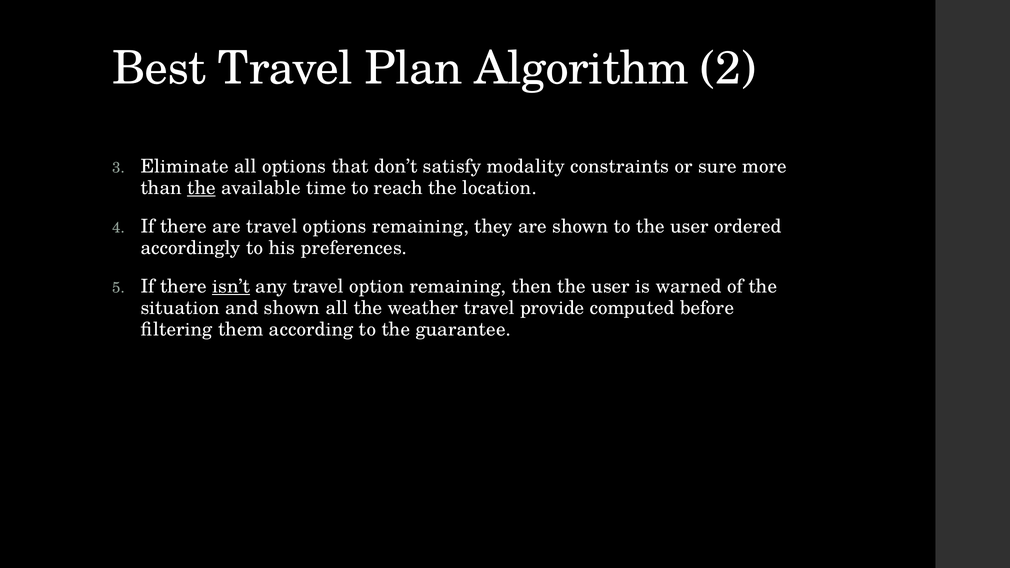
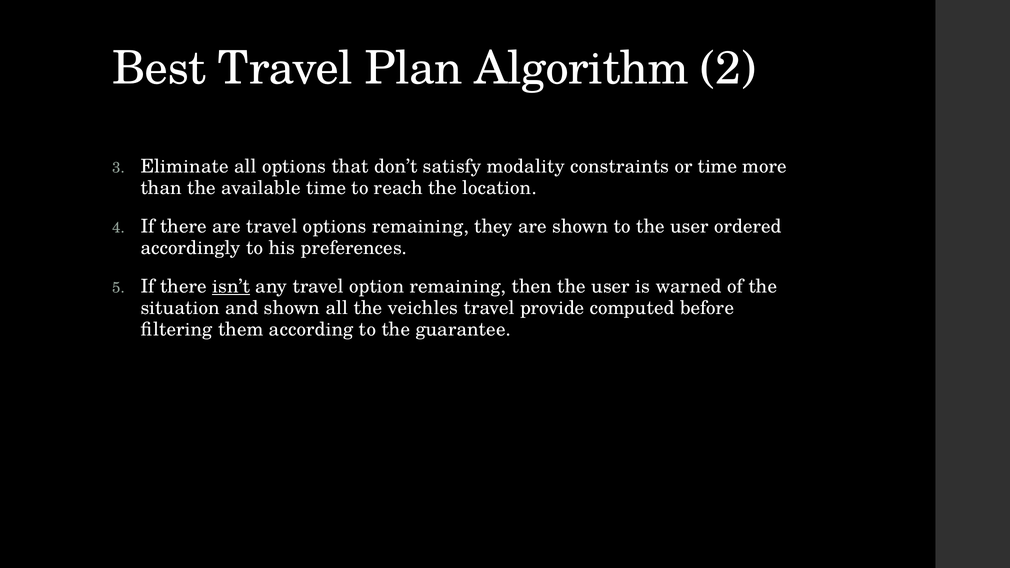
or sure: sure -> time
the at (201, 188) underline: present -> none
weather: weather -> veichles
